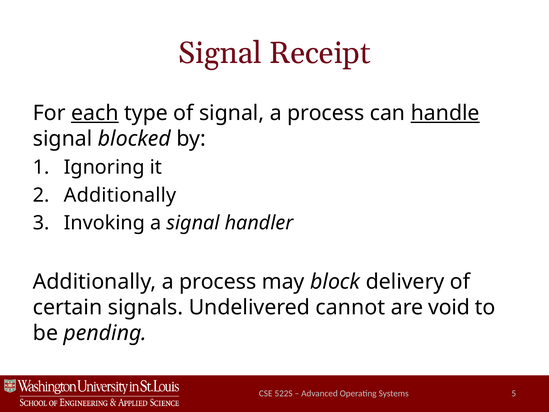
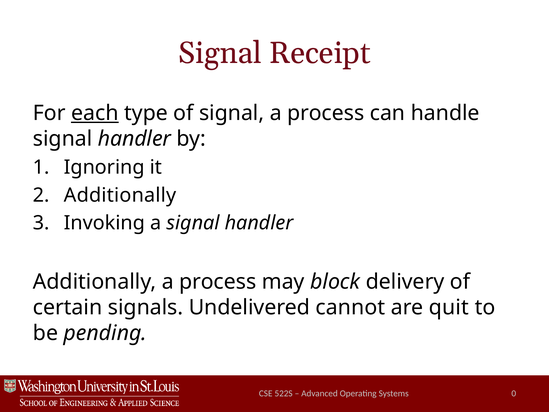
handle underline: present -> none
blocked at (134, 139): blocked -> handler
void: void -> quit
5: 5 -> 0
